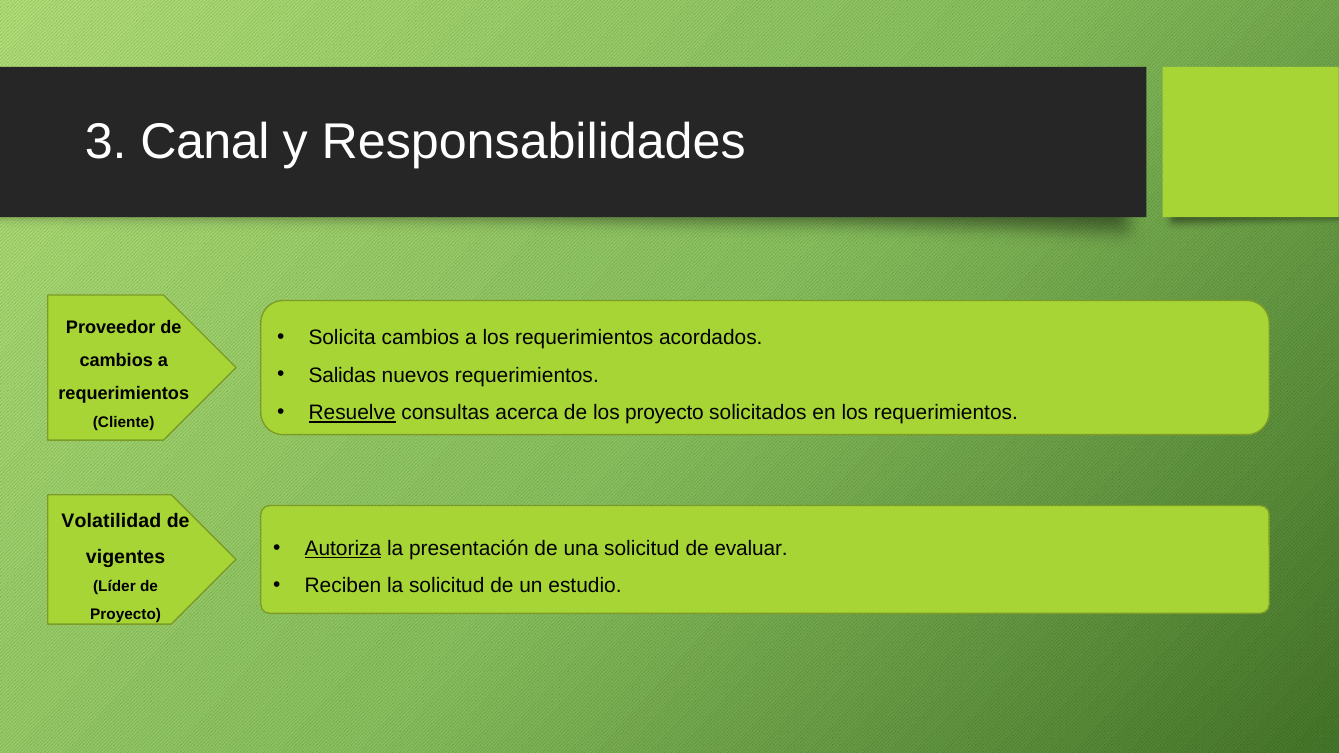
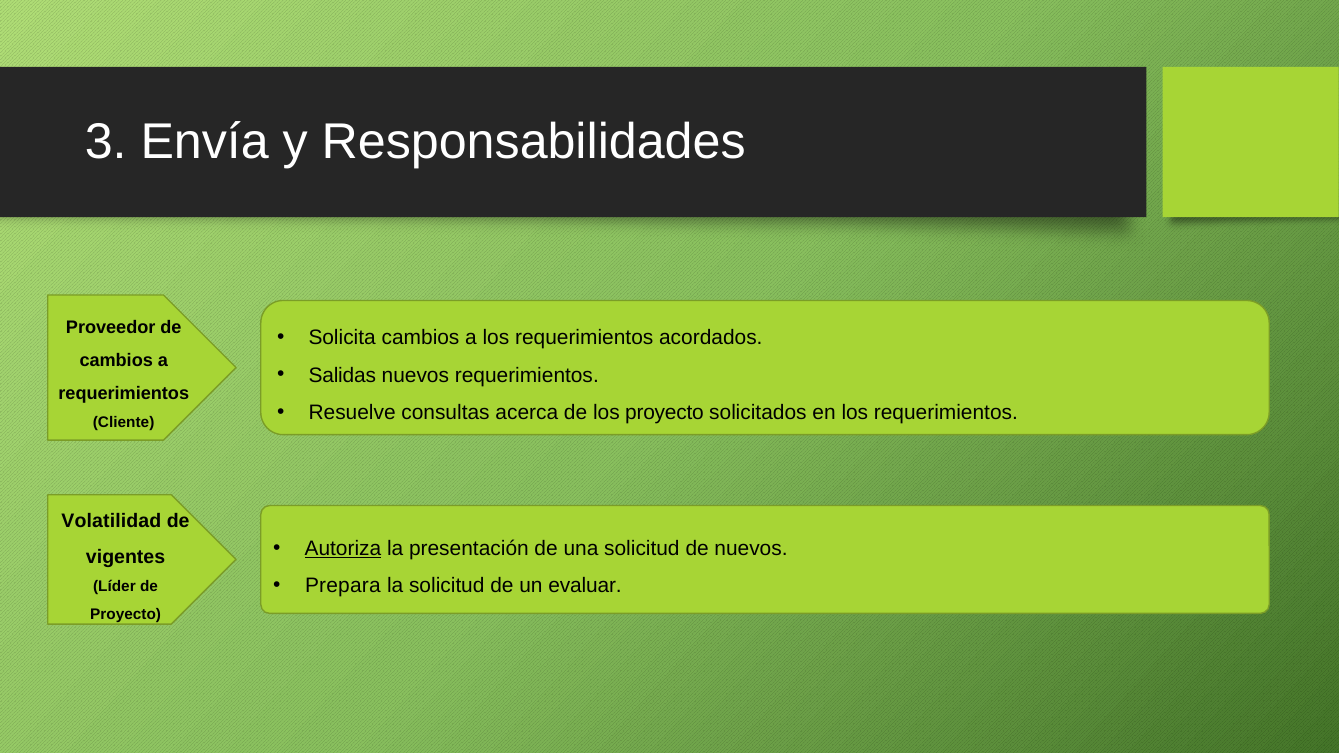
Canal: Canal -> Envía
Resuelve underline: present -> none
de evaluar: evaluar -> nuevos
Reciben: Reciben -> Prepara
estudio: estudio -> evaluar
